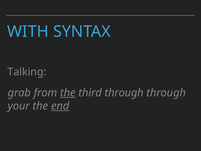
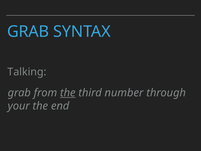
WITH at (28, 32): WITH -> GRAB
third through: through -> number
end underline: present -> none
